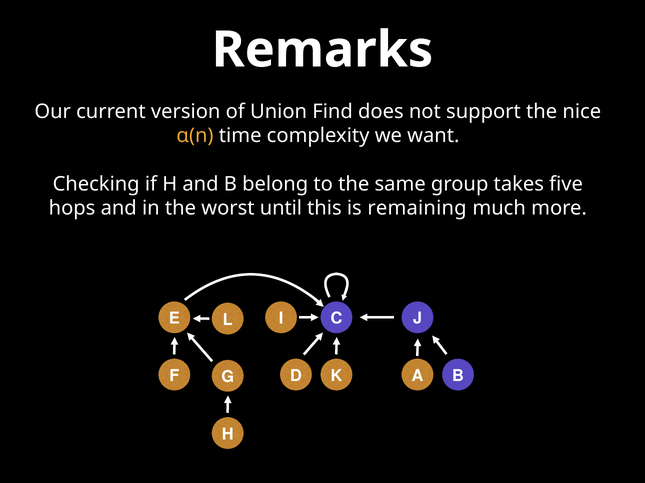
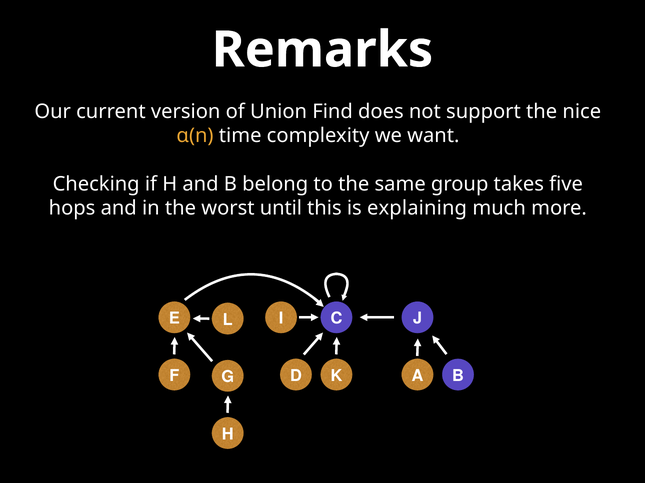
remaining: remaining -> explaining
